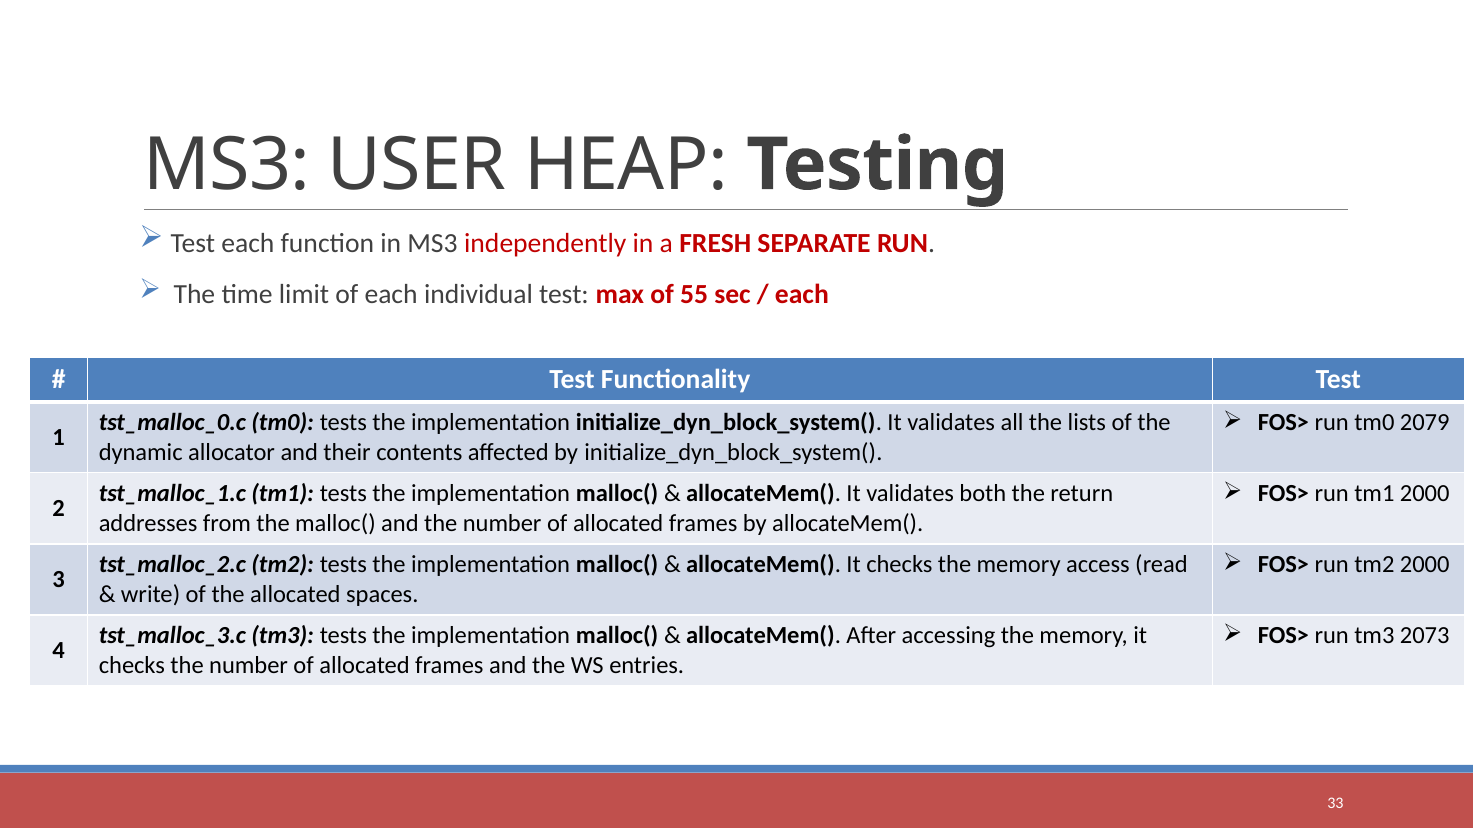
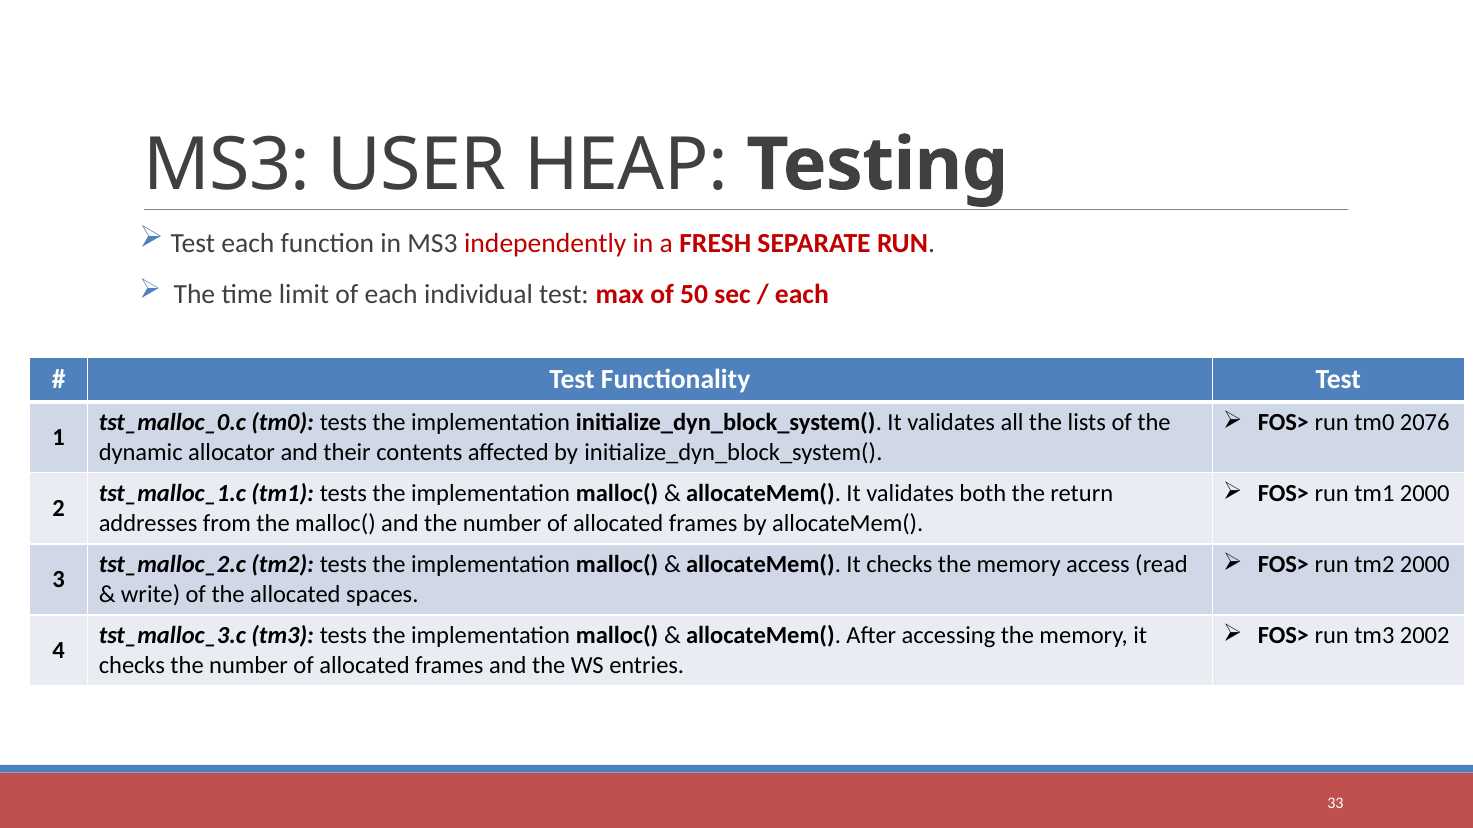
55: 55 -> 50
2079: 2079 -> 2076
2073: 2073 -> 2002
